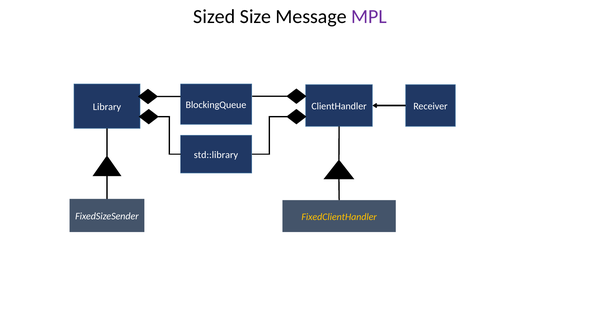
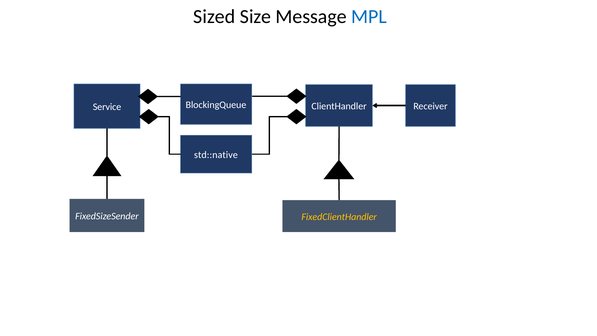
MPL colour: purple -> blue
Library: Library -> Service
std::library: std::library -> std::native
